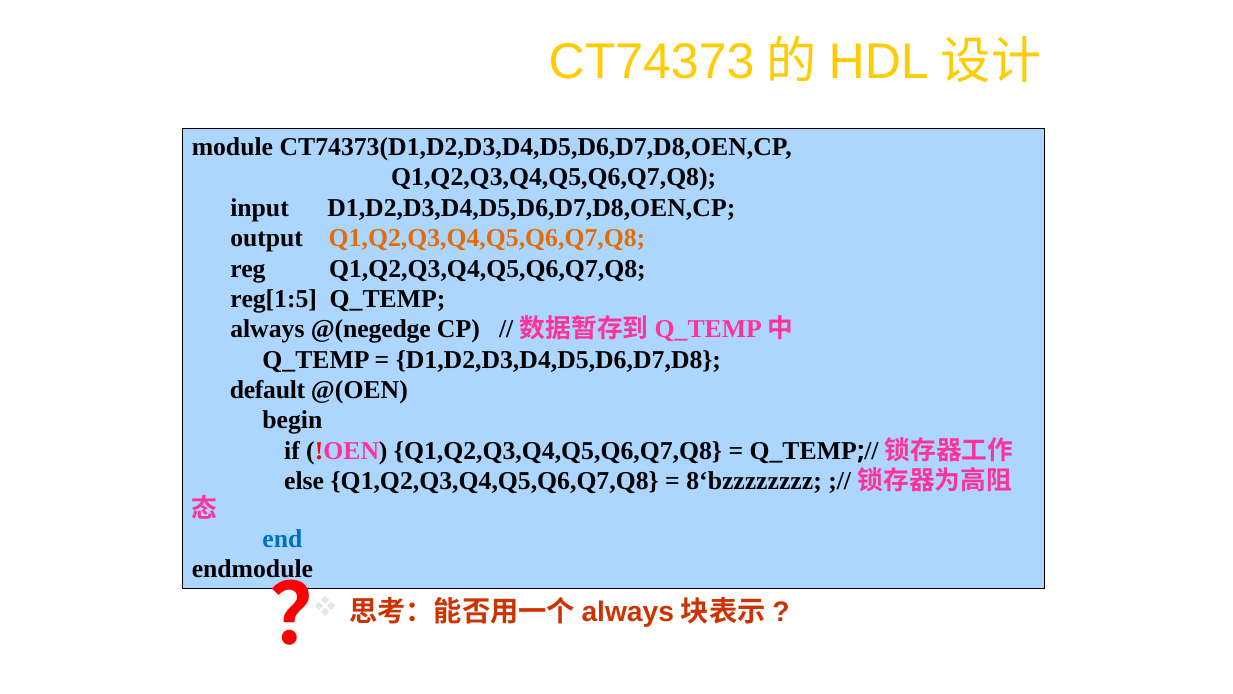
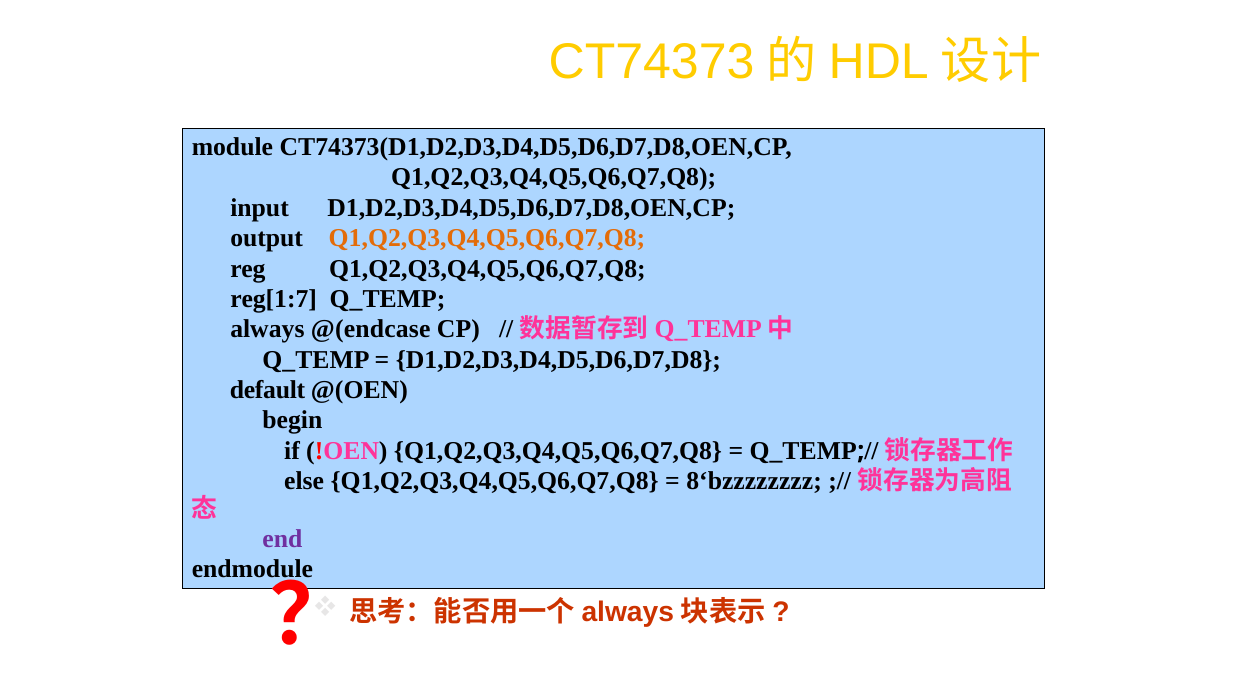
reg[1:5: reg[1:5 -> reg[1:7
@(negedge: @(negedge -> @(endcase
end colour: blue -> purple
